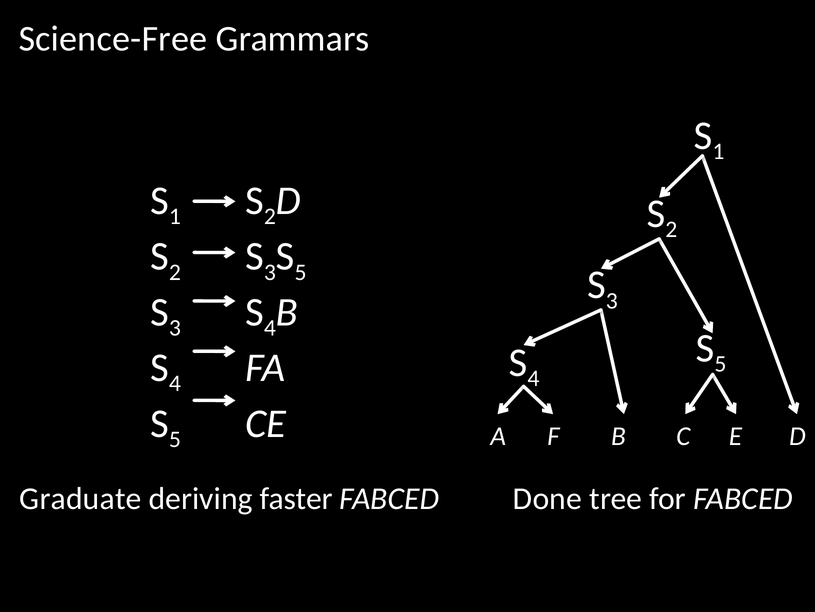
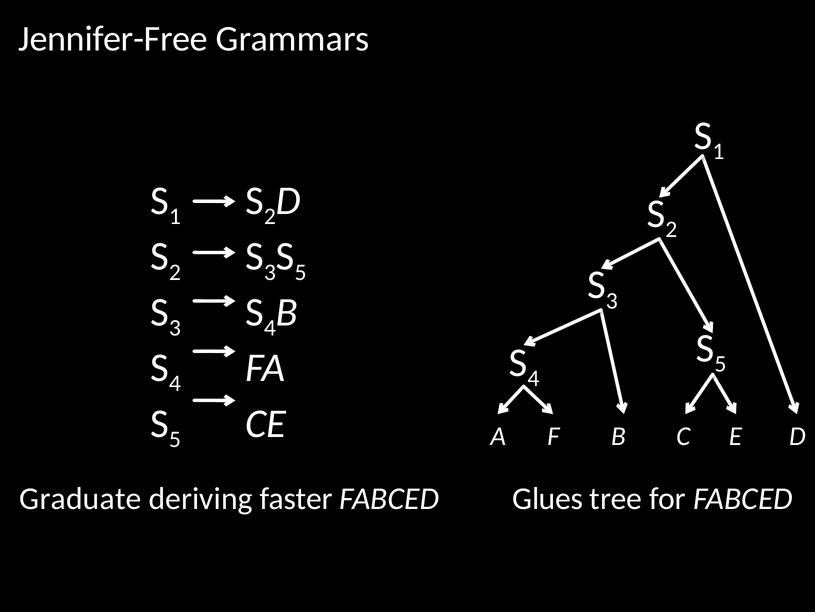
Science-Free: Science-Free -> Jennifer-Free
Done: Done -> Glues
